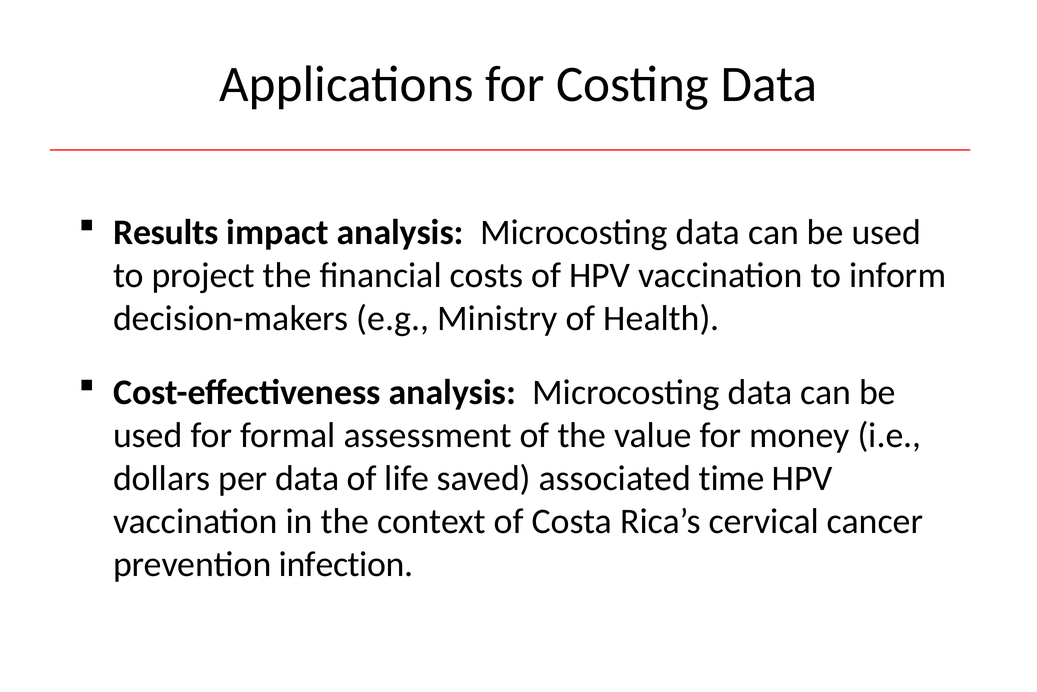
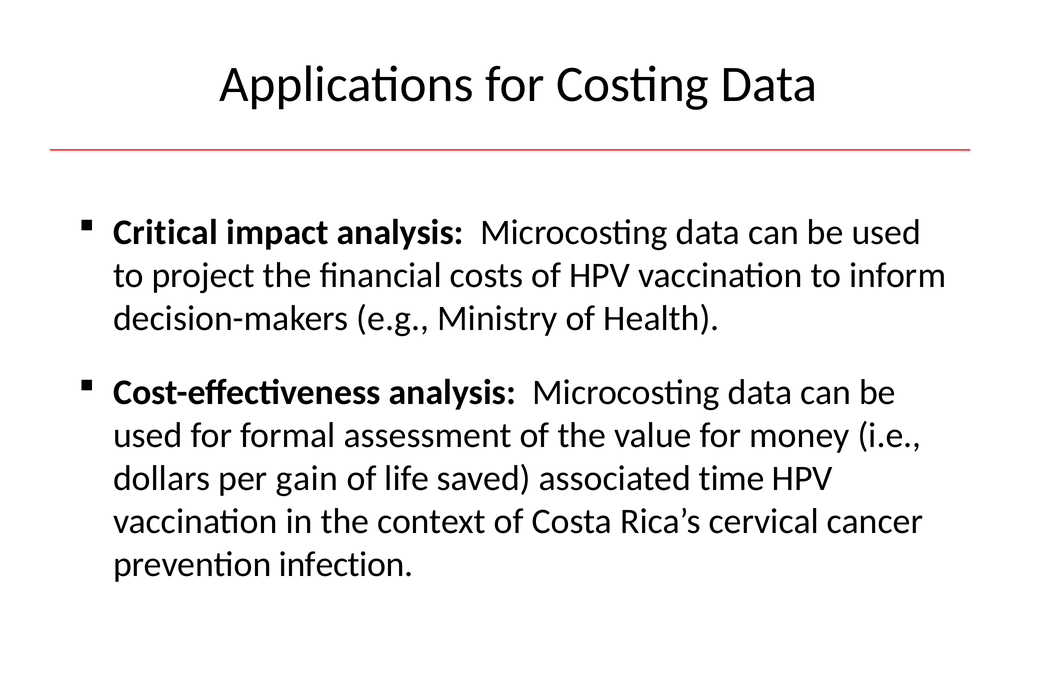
Results: Results -> Critical
per data: data -> gain
